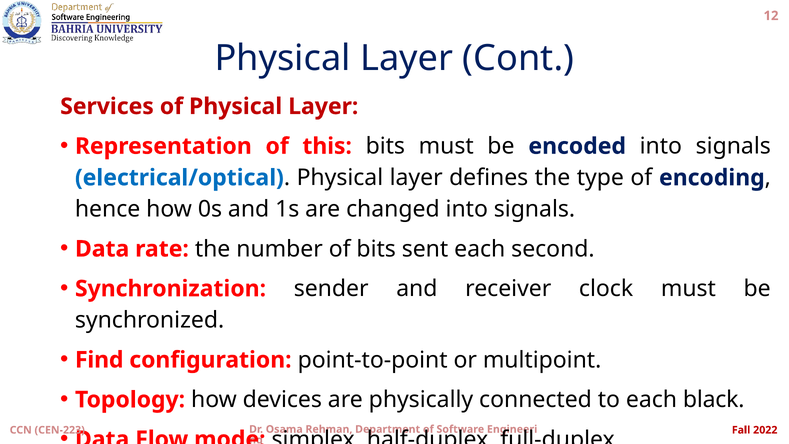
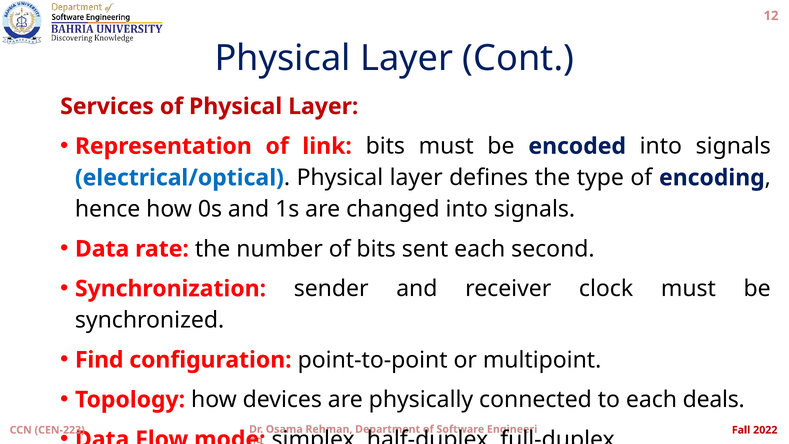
this: this -> link
black: black -> deals
